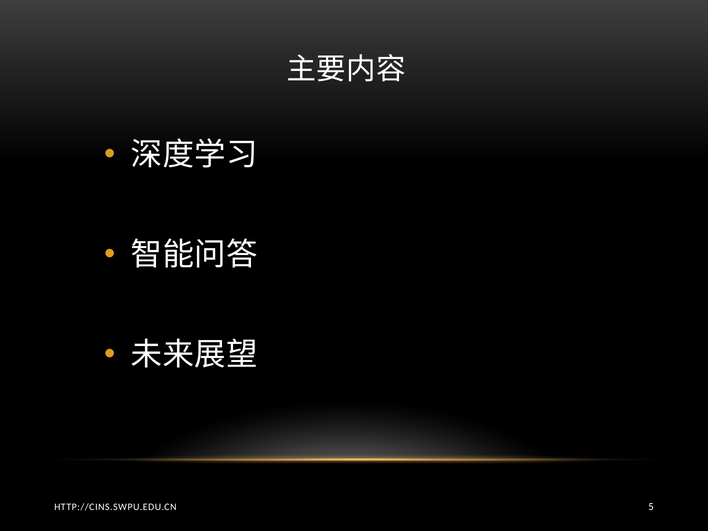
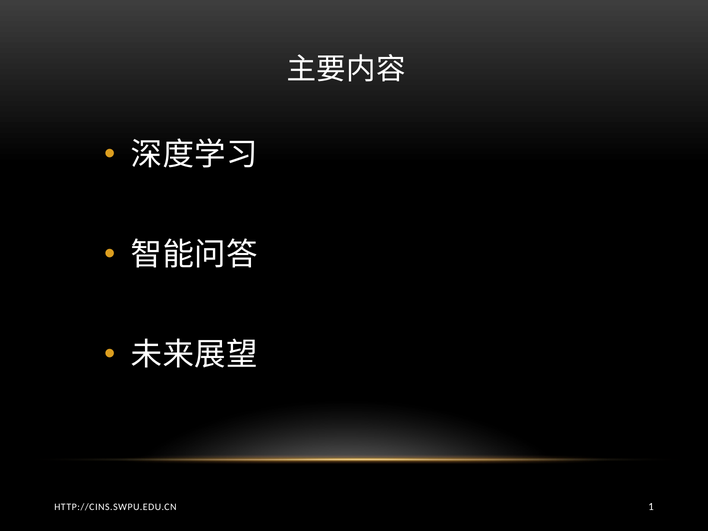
5: 5 -> 1
